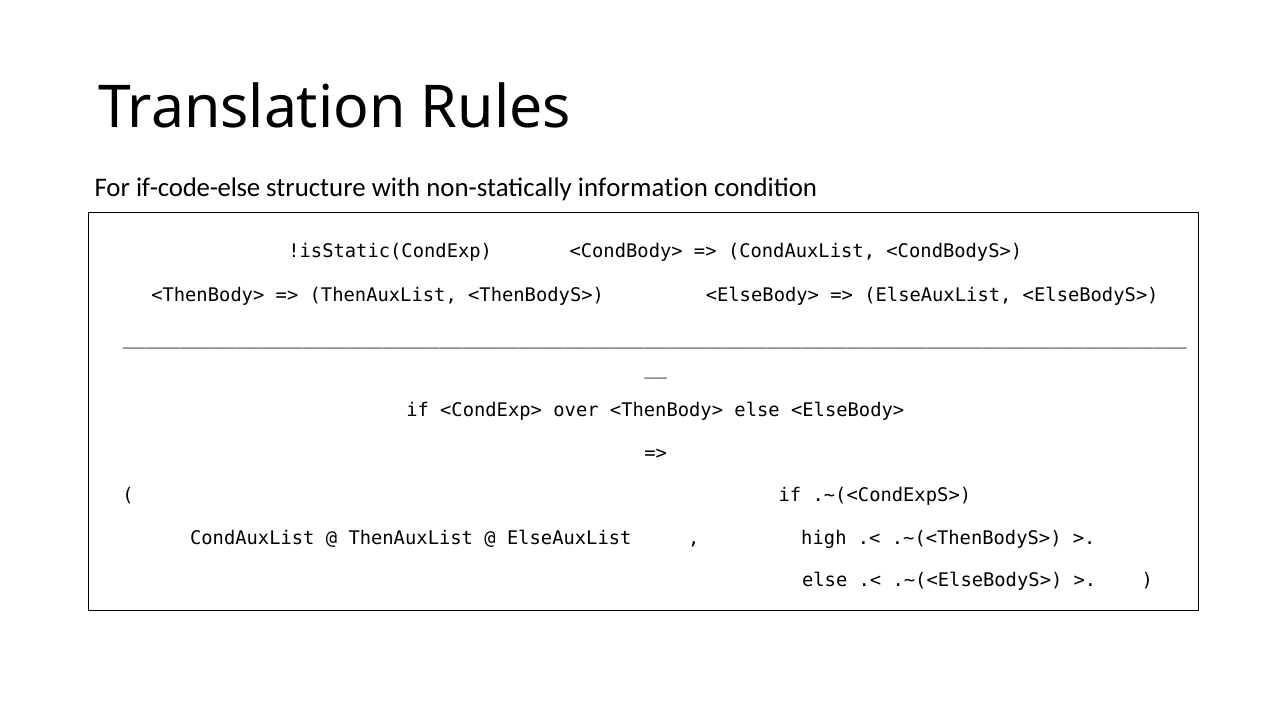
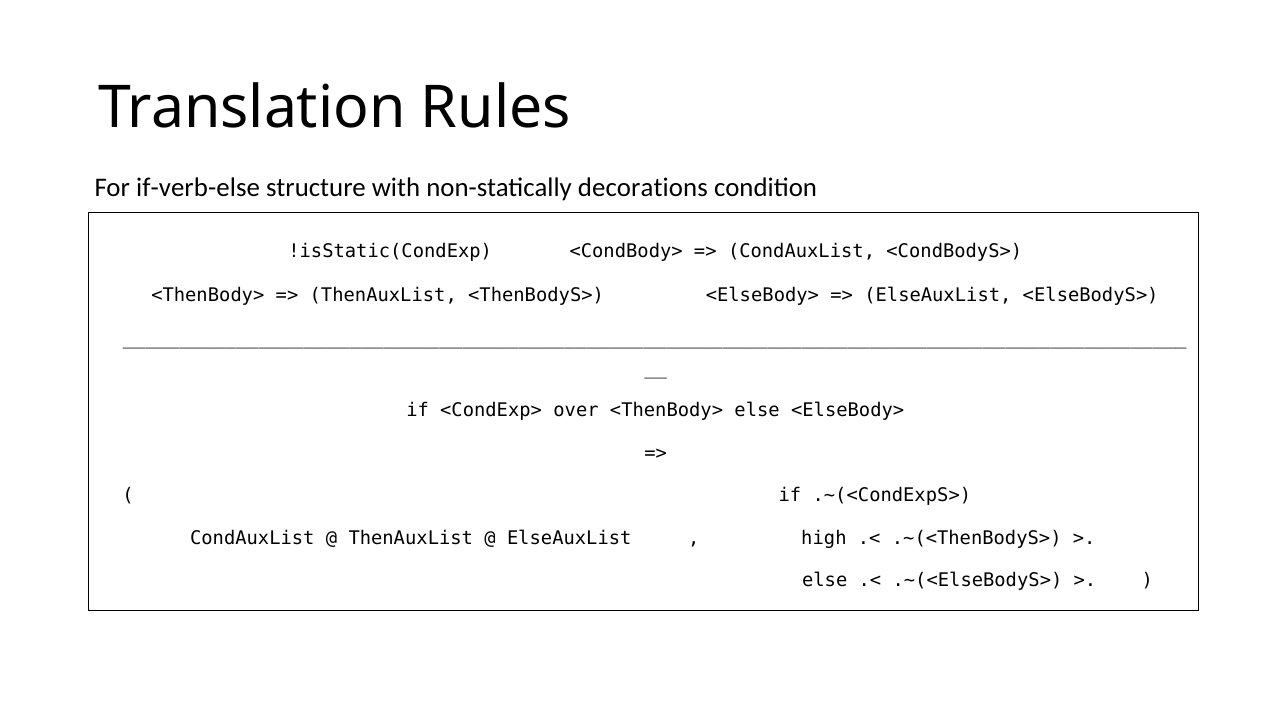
if-code-else: if-code-else -> if-verb-else
information: information -> decorations
